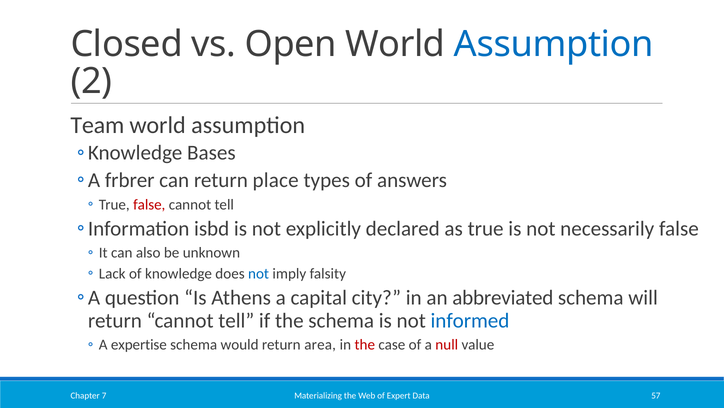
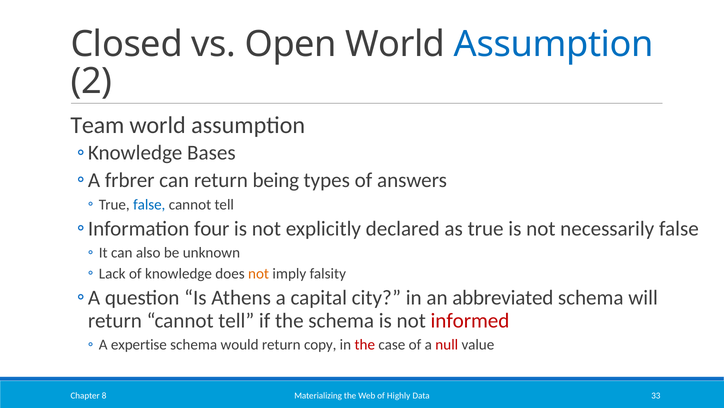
place: place -> being
false at (149, 204) colour: red -> blue
isbd: isbd -> four
not at (259, 273) colour: blue -> orange
informed colour: blue -> red
area: area -> copy
Expert: Expert -> Highly
57: 57 -> 33
7: 7 -> 8
